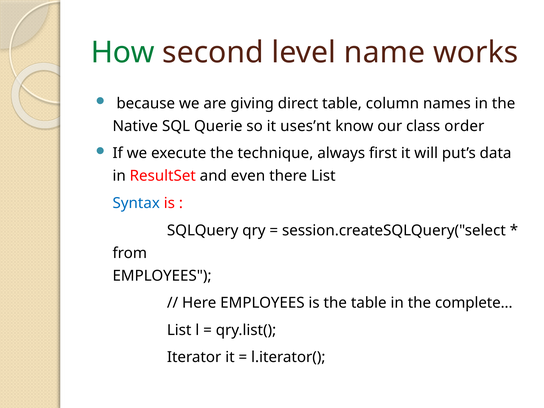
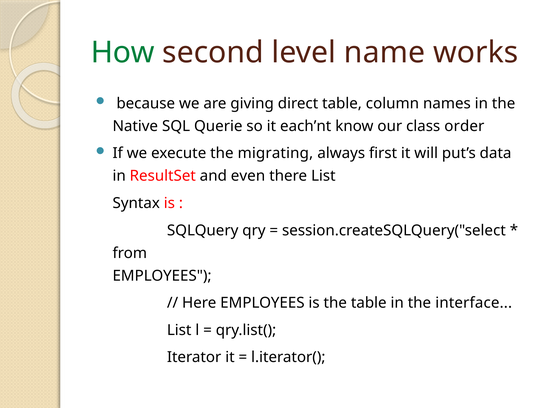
uses’nt: uses’nt -> each’nt
technique: technique -> migrating
Syntax colour: blue -> black
complete: complete -> interface
